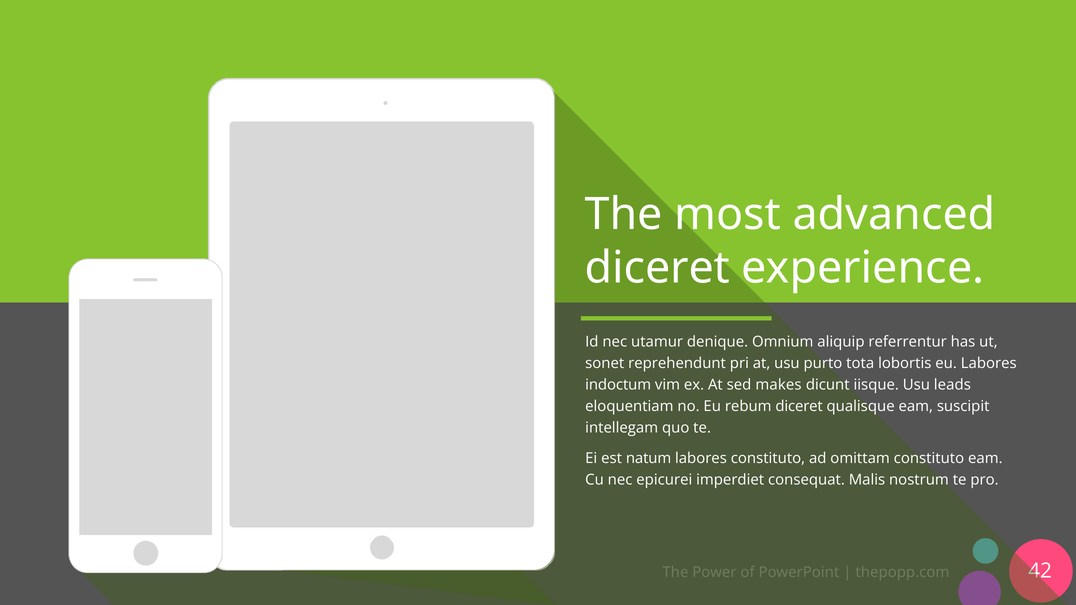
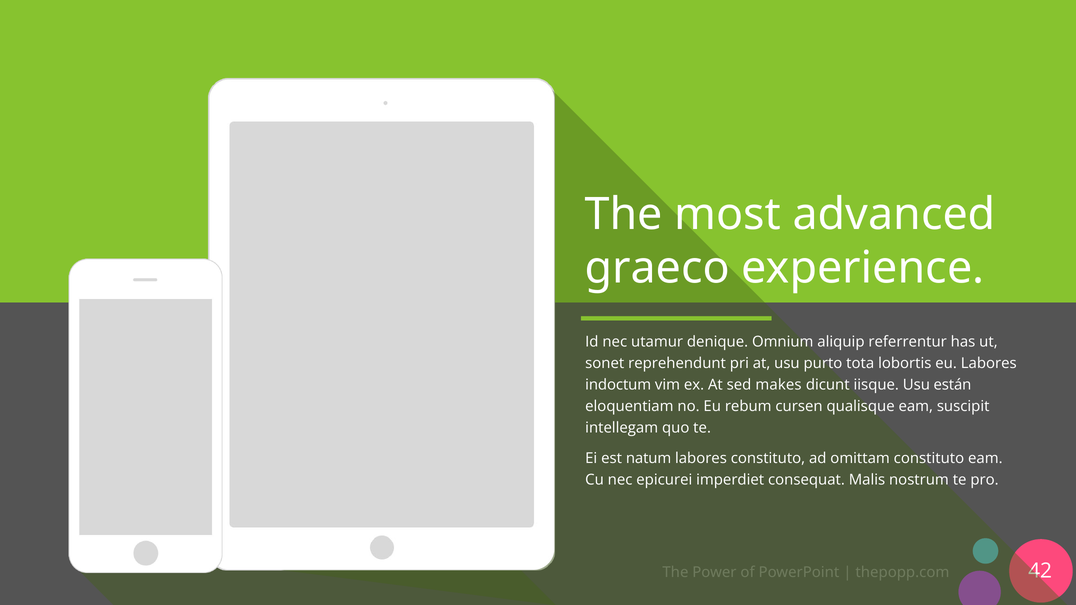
diceret at (657, 268): diceret -> graeco
leads: leads -> están
rebum diceret: diceret -> cursen
